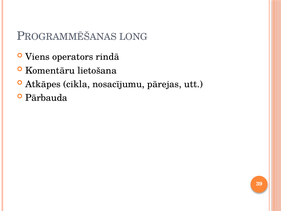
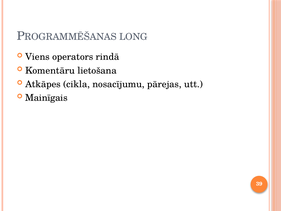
Pārbauda: Pārbauda -> Mainīgais
